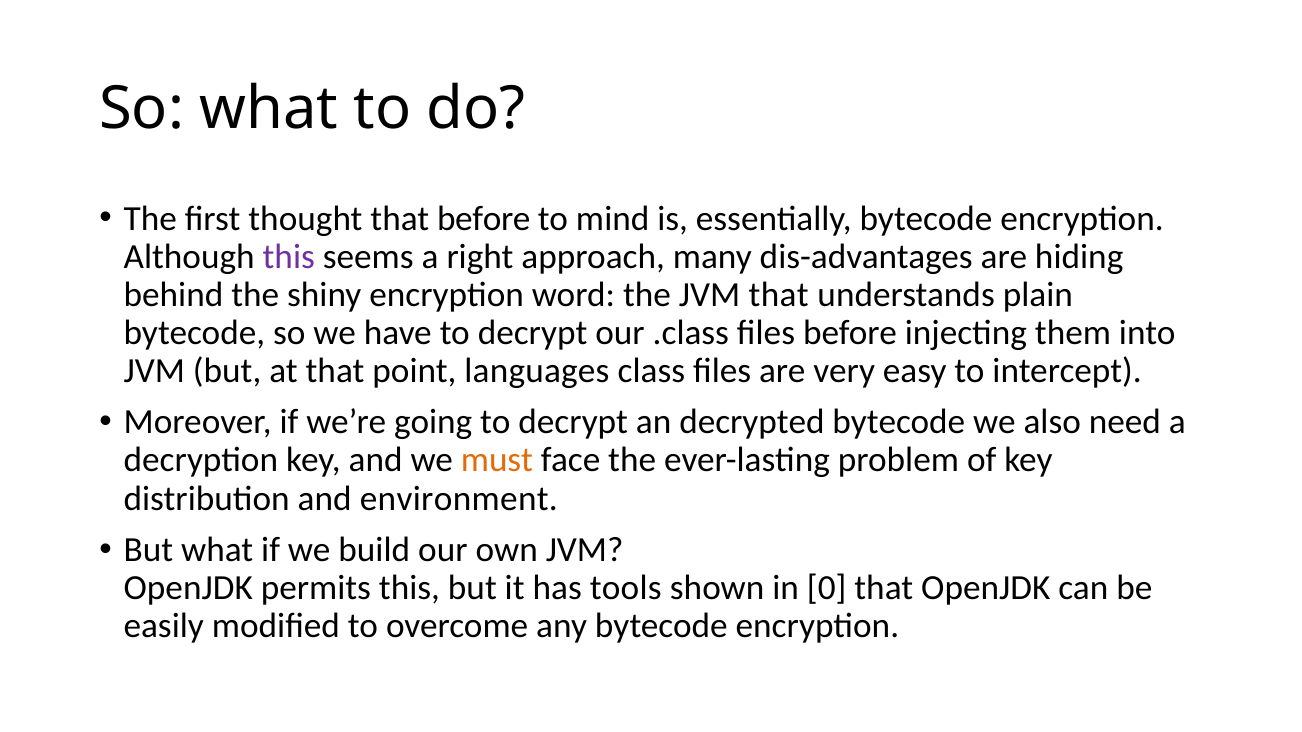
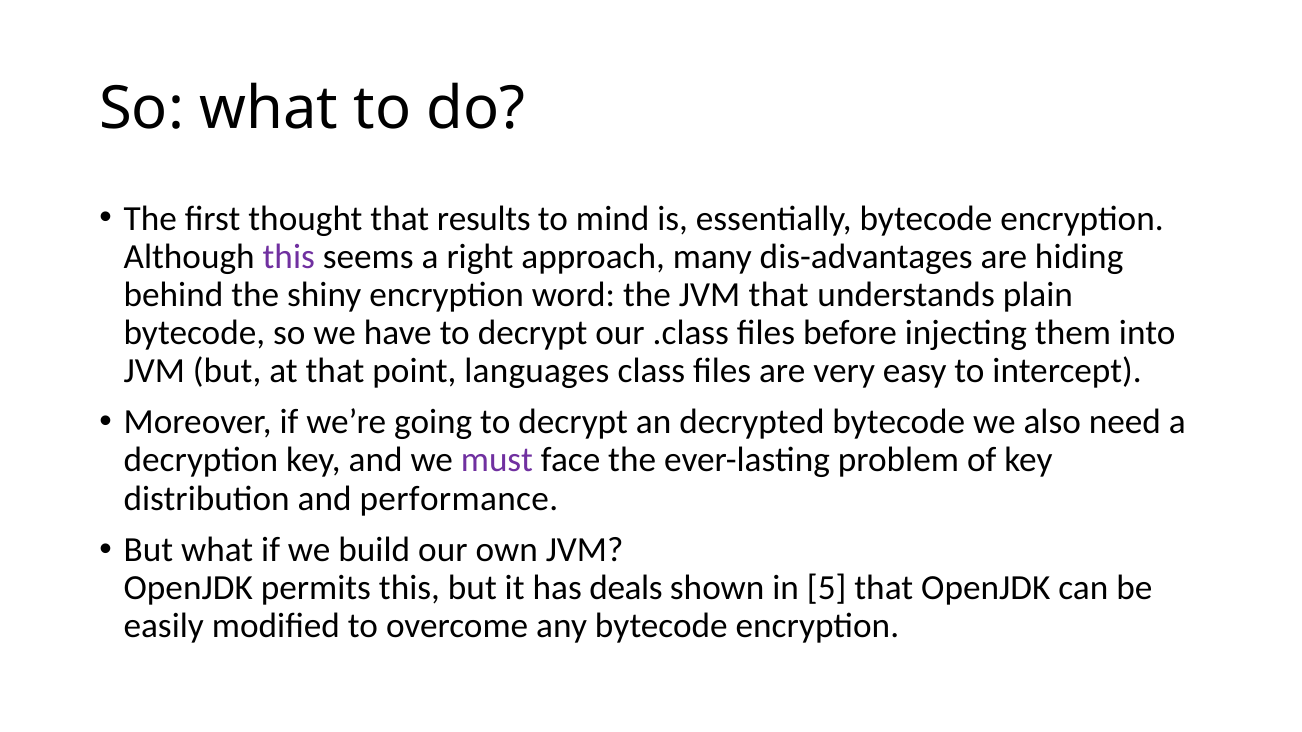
that before: before -> results
must colour: orange -> purple
environment: environment -> performance
tools: tools -> deals
0: 0 -> 5
